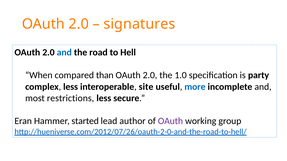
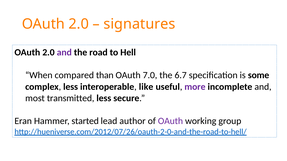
and at (64, 52) colour: blue -> purple
2.0 at (150, 75): 2.0 -> 7.0
1.0: 1.0 -> 6.7
party: party -> some
site: site -> like
more colour: blue -> purple
restrictions: restrictions -> transmitted
